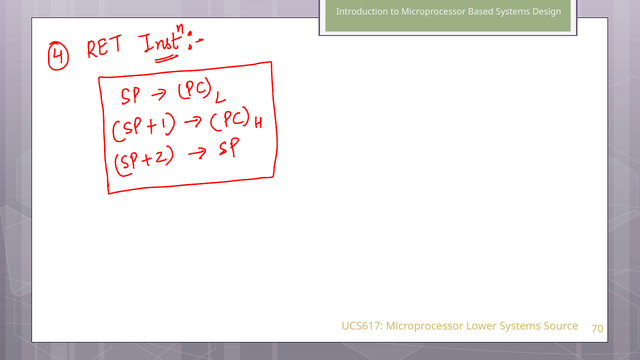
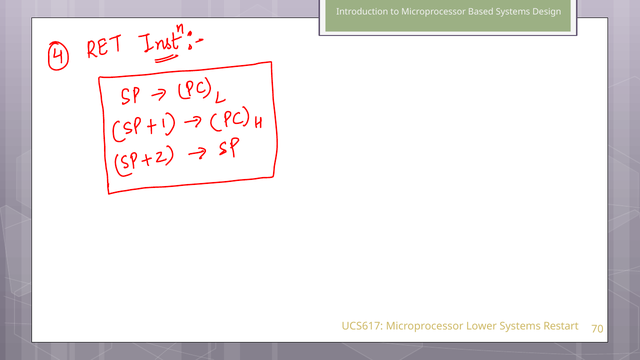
Source: Source -> Restart
